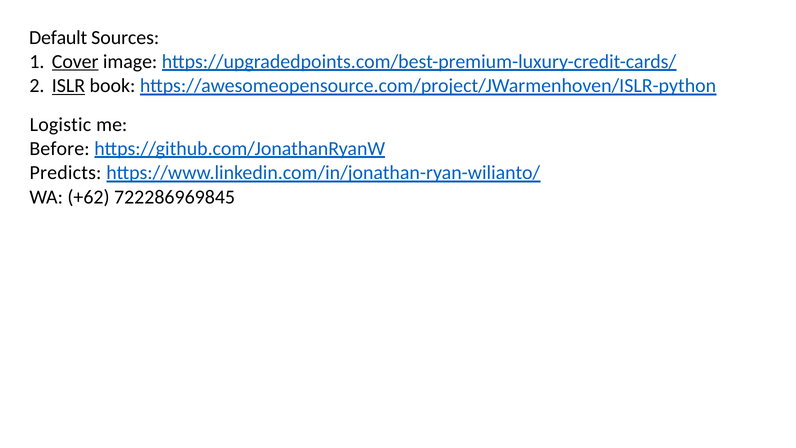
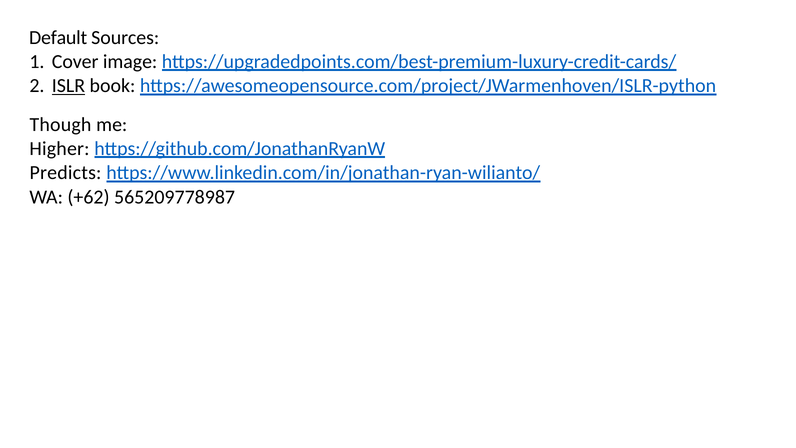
Cover underline: present -> none
Logistic: Logistic -> Though
Before: Before -> Higher
722286969845: 722286969845 -> 565209778987
